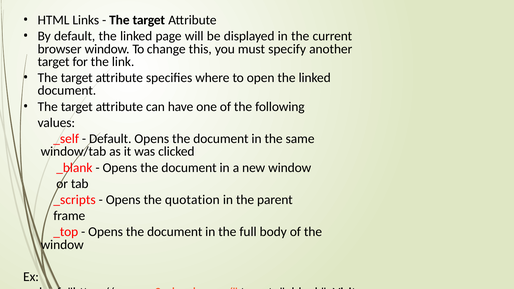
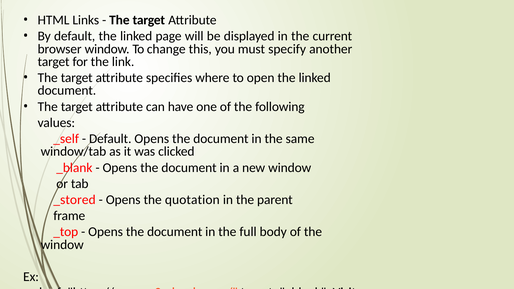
_scripts: _scripts -> _stored
